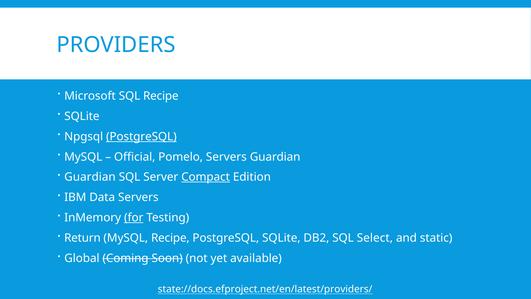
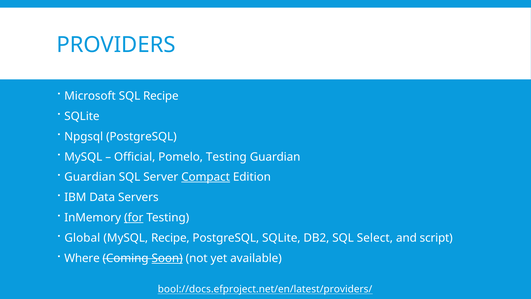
PostgreSQL at (141, 136) underline: present -> none
Pomelo Servers: Servers -> Testing
Return: Return -> Global
static: static -> script
Global: Global -> Where
Soon underline: none -> present
state://docs.efproject.net/en/latest/providers/: state://docs.efproject.net/en/latest/providers/ -> bool://docs.efproject.net/en/latest/providers/
